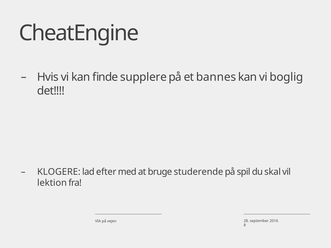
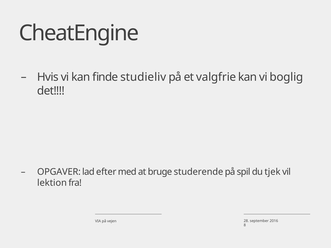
supplere: supplere -> studieliv
bannes: bannes -> valgfrie
KLOGERE: KLOGERE -> OPGAVER
skal: skal -> tjek
